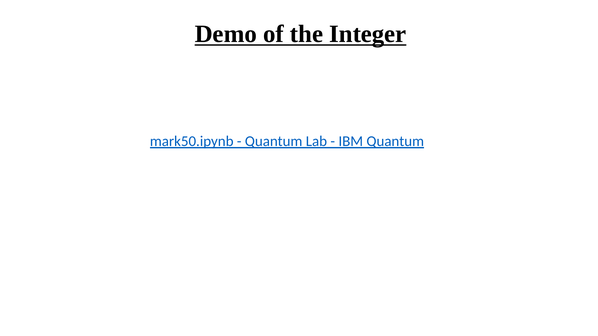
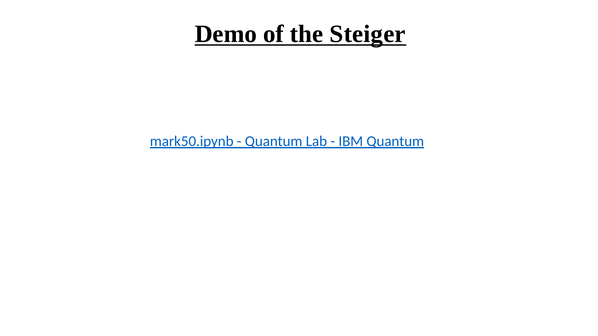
Integer: Integer -> Steiger
